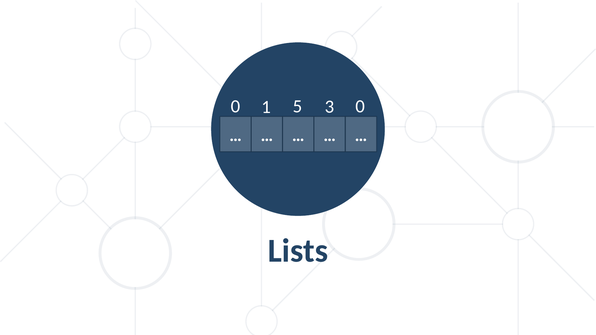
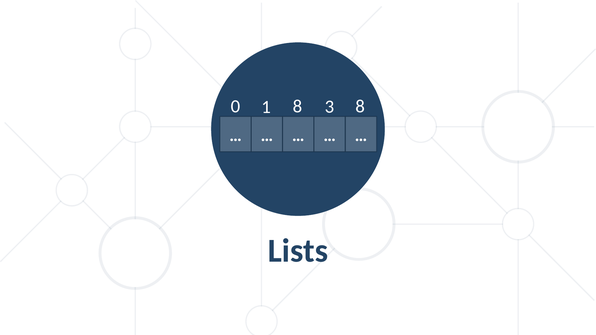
1 5: 5 -> 8
3 0: 0 -> 8
